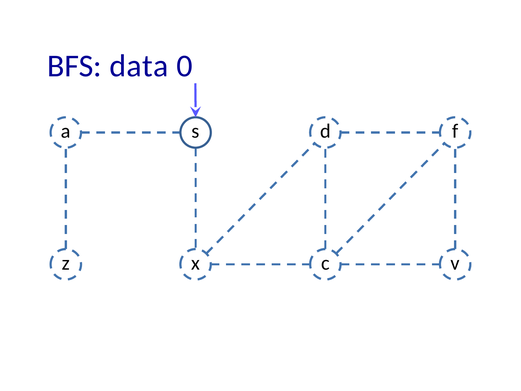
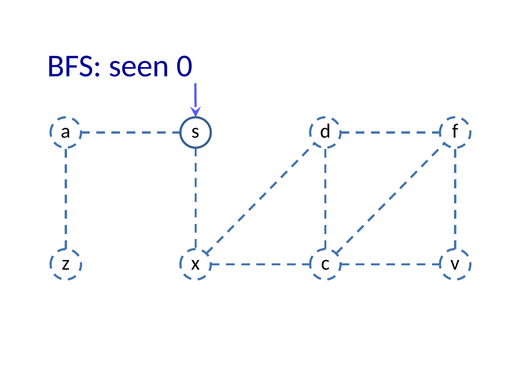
data: data -> seen
